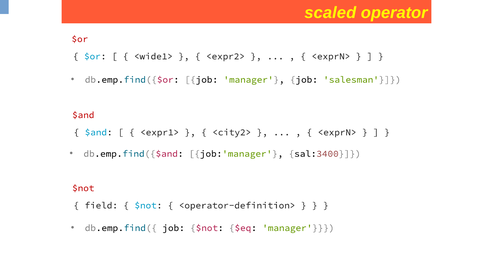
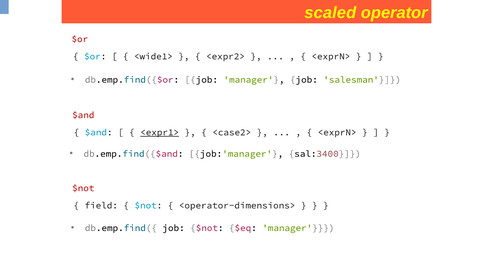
<expr1> underline: none -> present
<city2>: <city2> -> <case2>
<operator-definition>: <operator-definition> -> <operator-dimensions>
